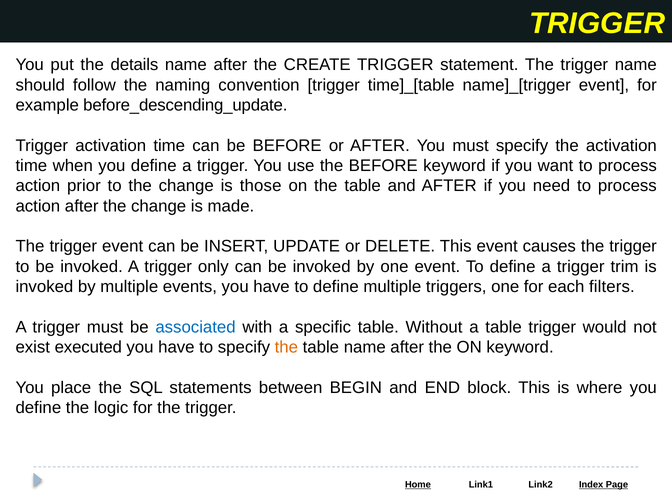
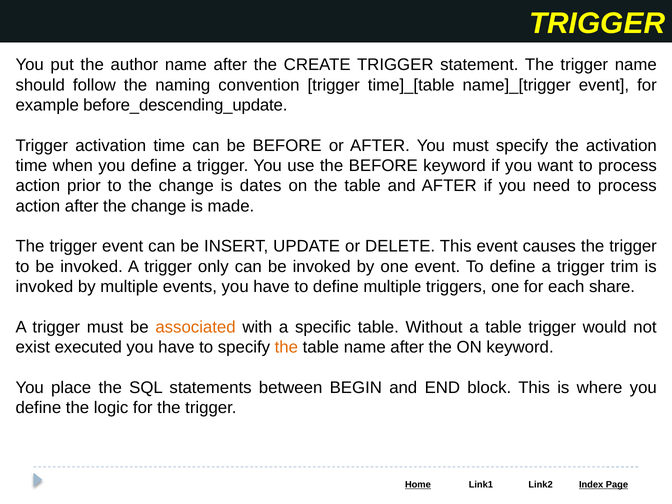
details: details -> author
those: those -> dates
filters: filters -> share
associated colour: blue -> orange
